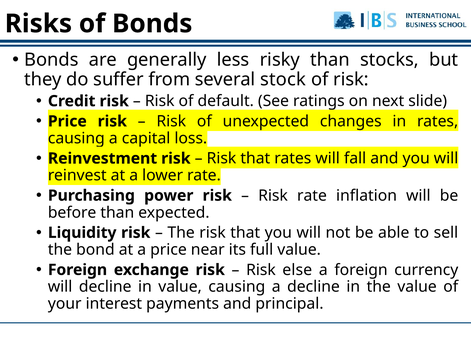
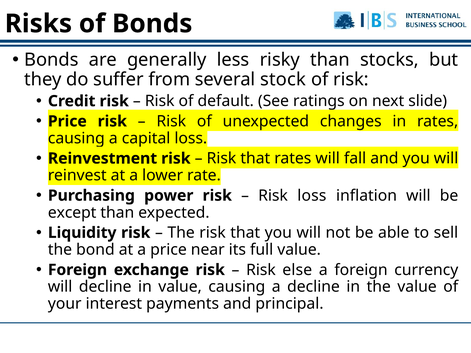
Risk rate: rate -> loss
before: before -> except
